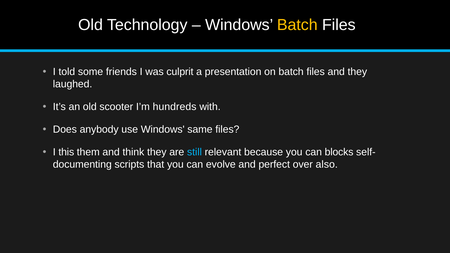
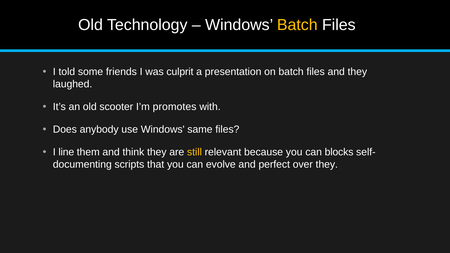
hundreds: hundreds -> promotes
this: this -> line
still colour: light blue -> yellow
over also: also -> they
